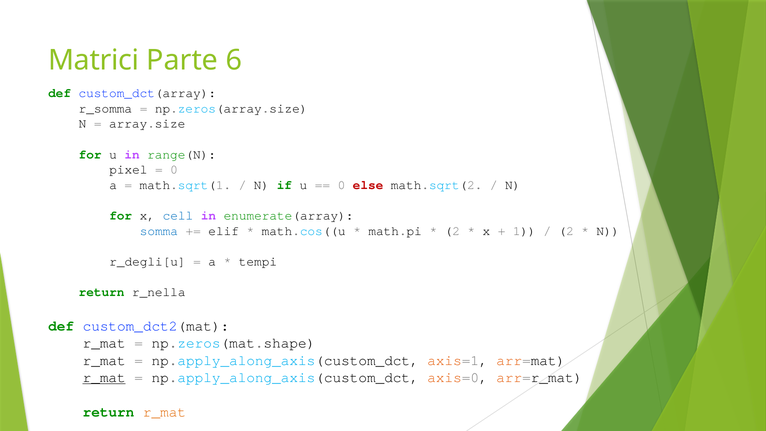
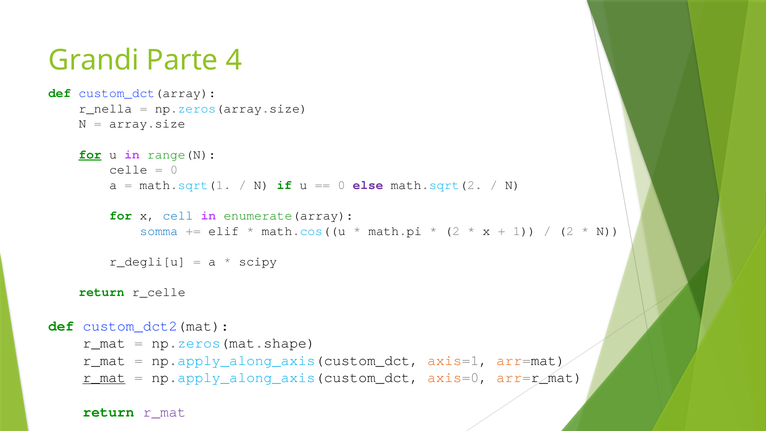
Matrici: Matrici -> Grandi
6: 6 -> 4
r_somma: r_somma -> r_nella
for at (90, 154) underline: none -> present
pixel: pixel -> celle
else colour: red -> purple
tempi: tempi -> scipy
r_nella: r_nella -> r_celle
r_mat at (165, 412) colour: orange -> purple
